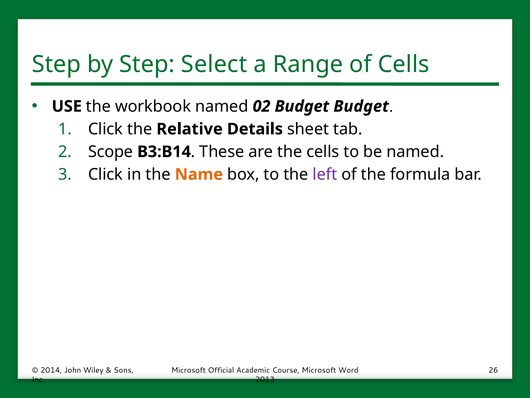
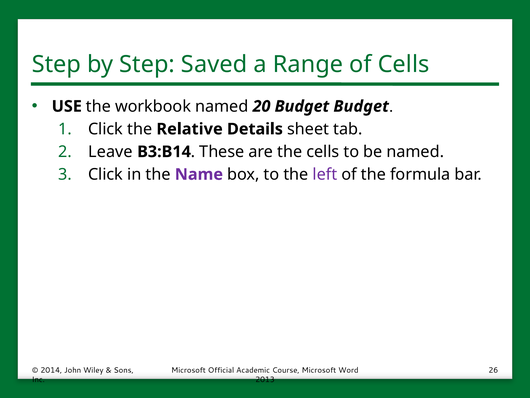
Select: Select -> Saved
02: 02 -> 20
Scope: Scope -> Leave
Name colour: orange -> purple
